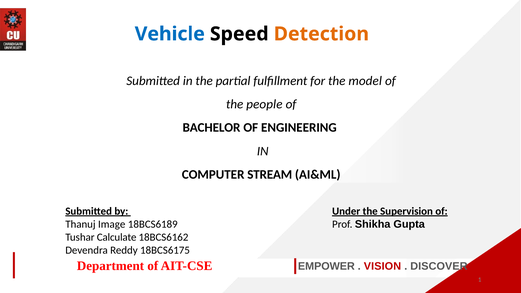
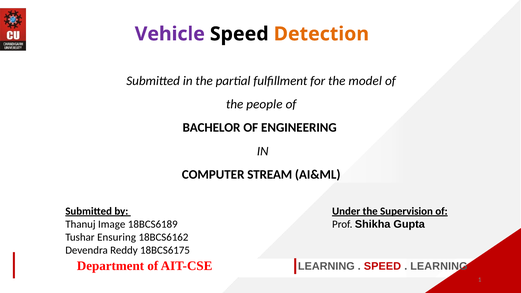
Vehicle colour: blue -> purple
Calculate: Calculate -> Ensuring
EMPOWER at (326, 266): EMPOWER -> LEARNING
VISION at (382, 266): VISION -> SPEED
DISCOVER at (439, 266): DISCOVER -> LEARNING
